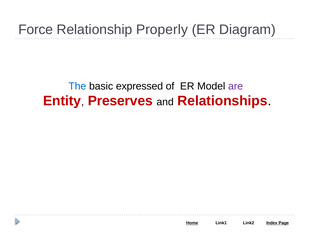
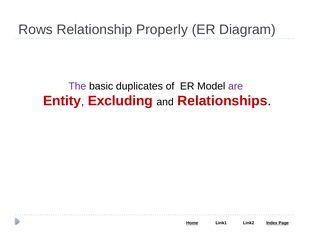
Force: Force -> Rows
The colour: blue -> purple
expressed: expressed -> duplicates
Preserves: Preserves -> Excluding
